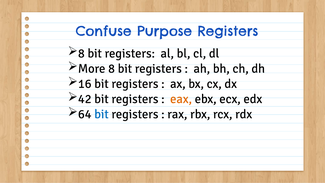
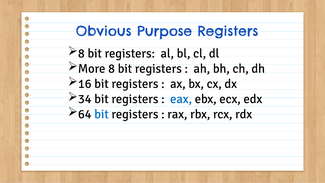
Confuse: Confuse -> Obvious
42: 42 -> 34
eax colour: orange -> blue
